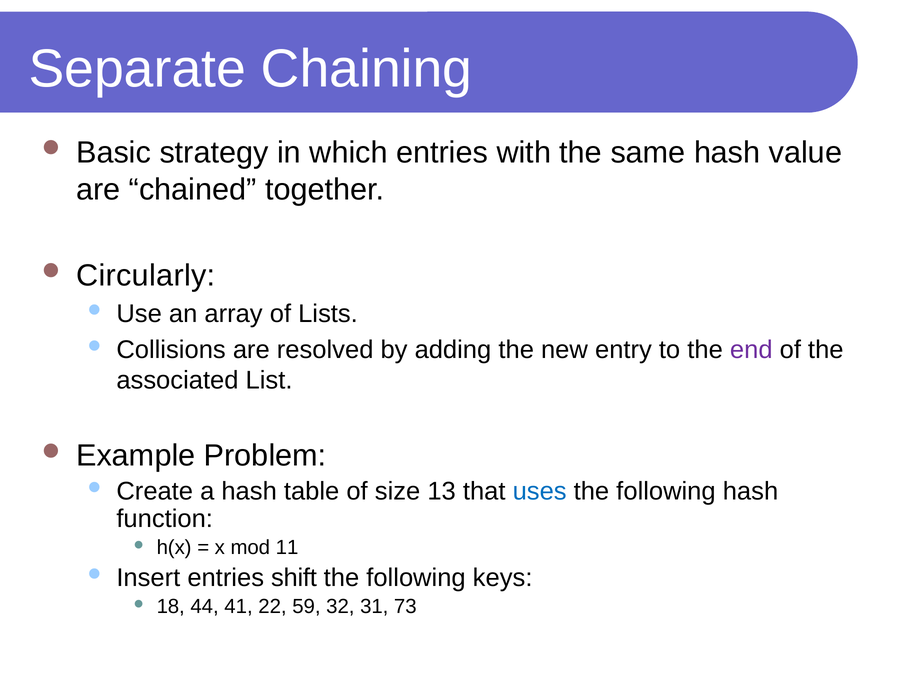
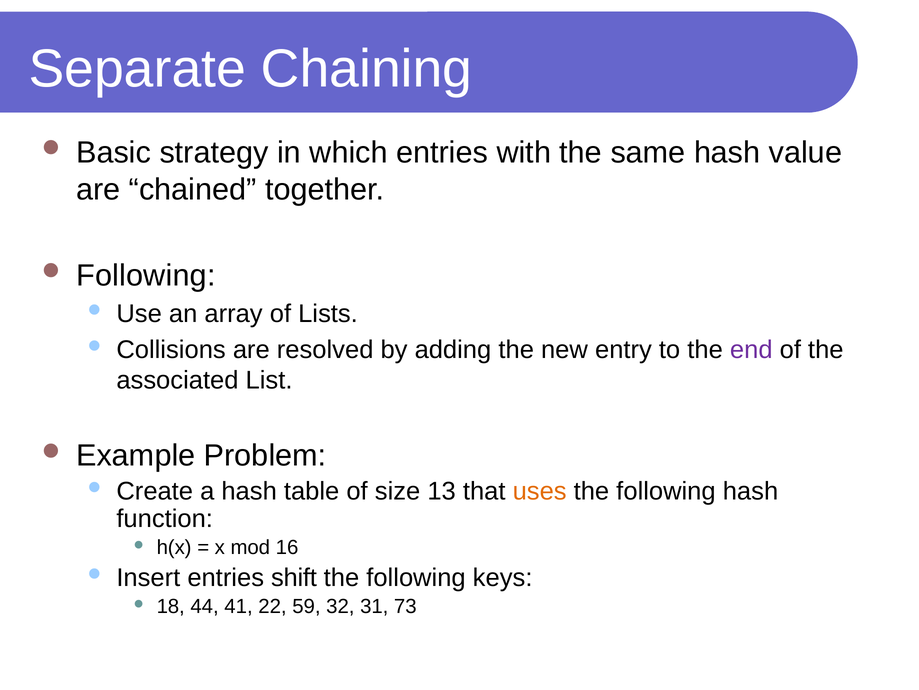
Circularly at (146, 275): Circularly -> Following
uses colour: blue -> orange
11: 11 -> 16
